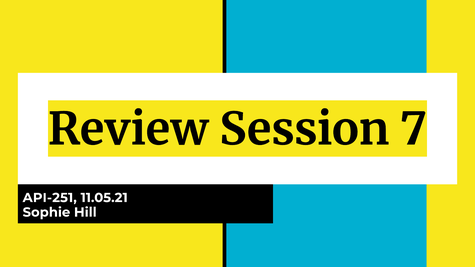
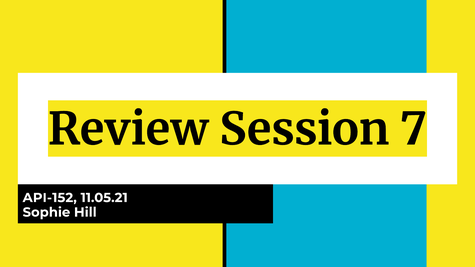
API-251: API-251 -> API-152
